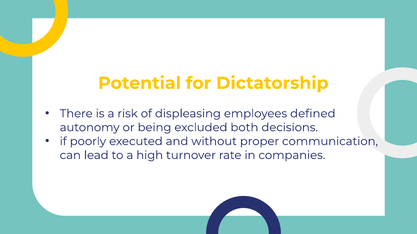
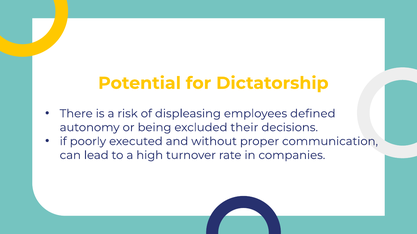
both: both -> their
